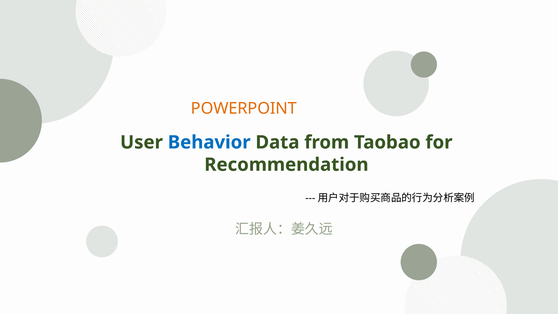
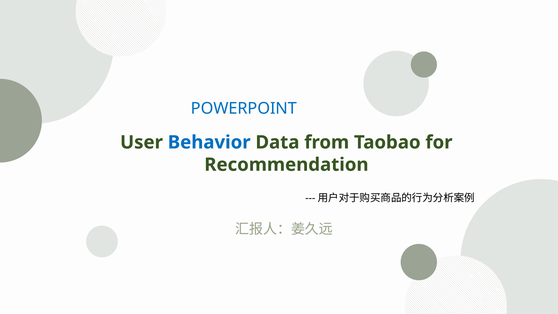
POWERPOINT colour: orange -> blue
